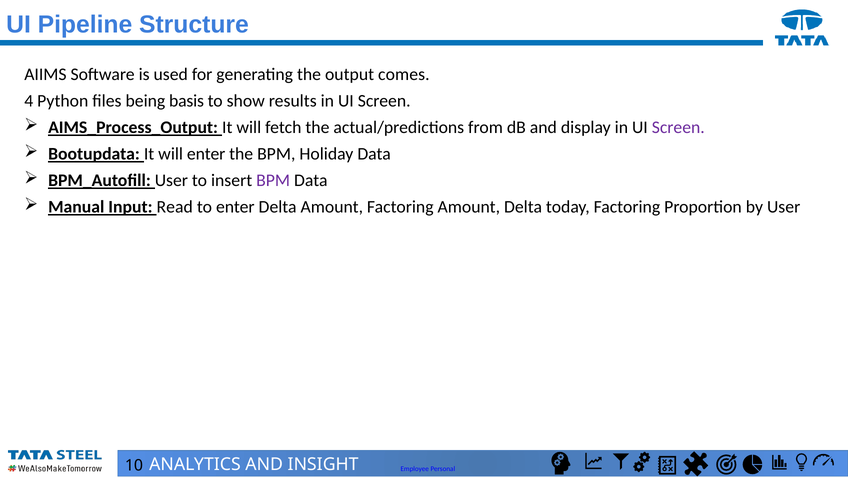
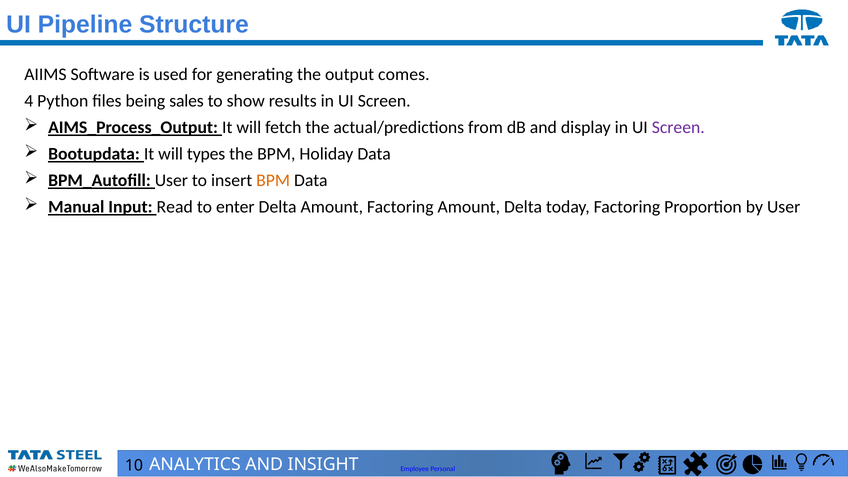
basis: basis -> sales
will enter: enter -> types
BPM at (273, 181) colour: purple -> orange
